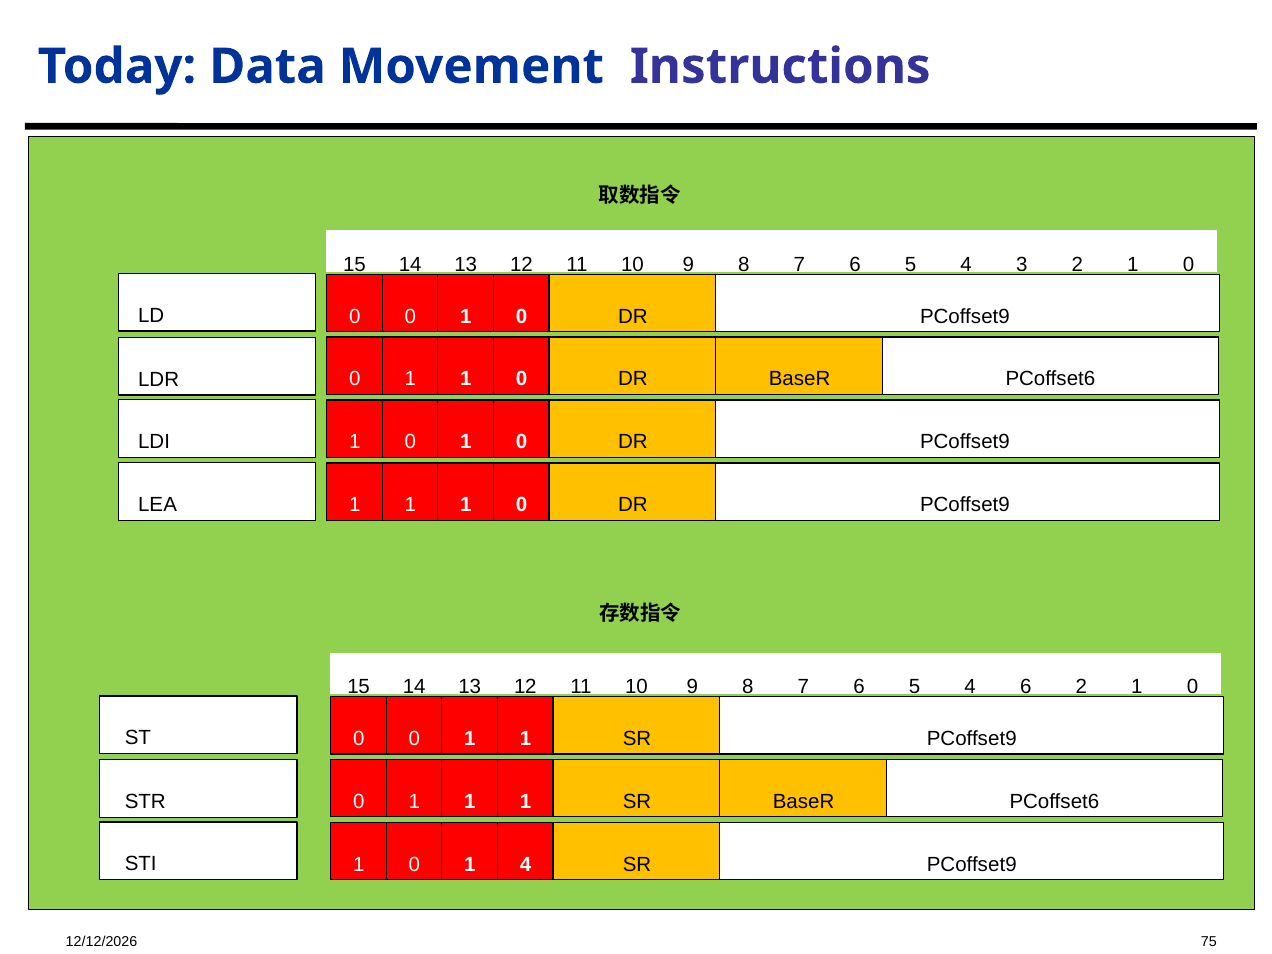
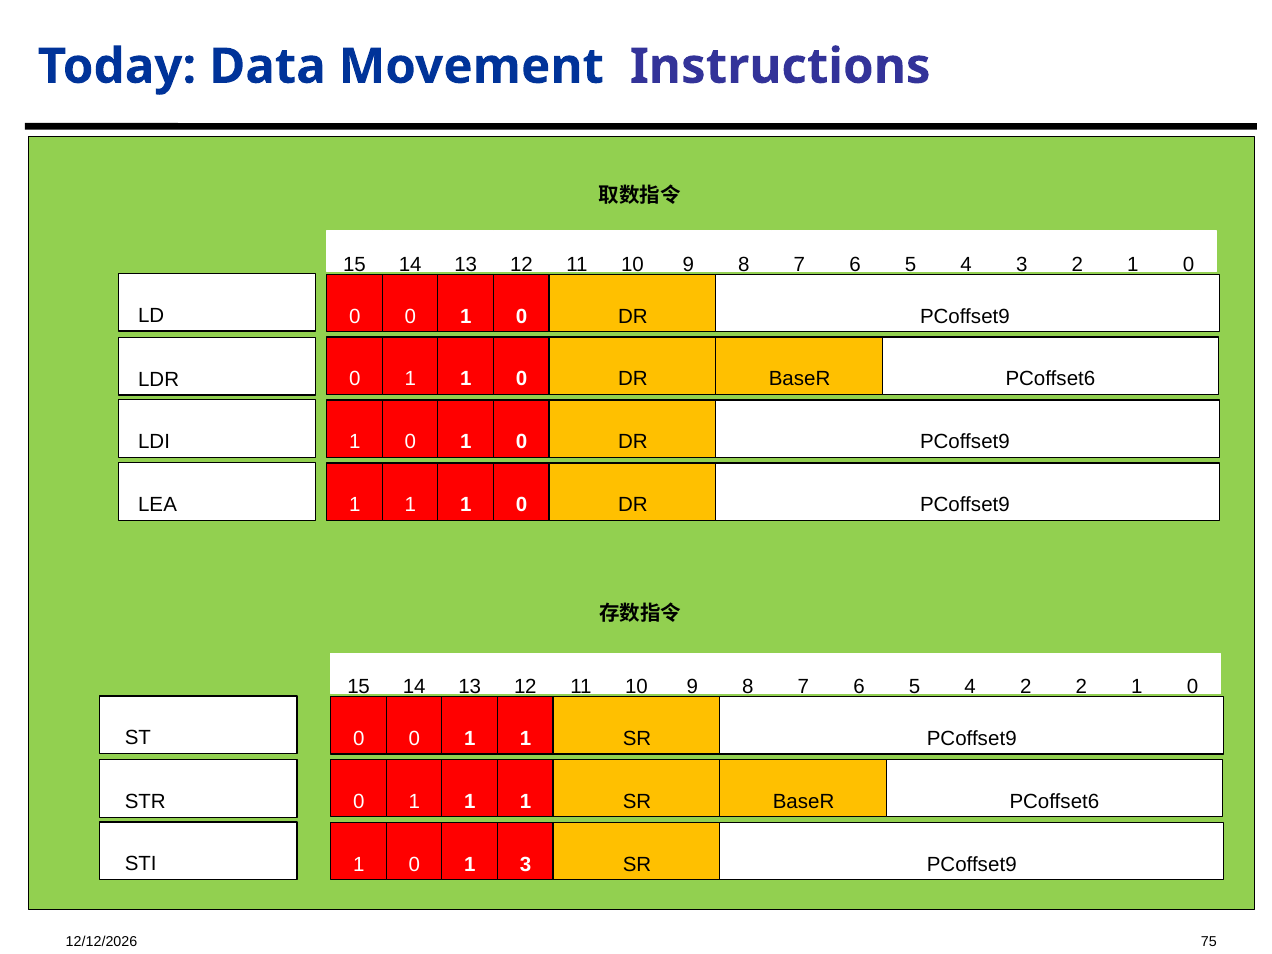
4 6: 6 -> 2
1 4: 4 -> 3
